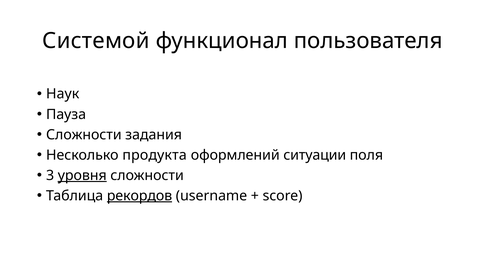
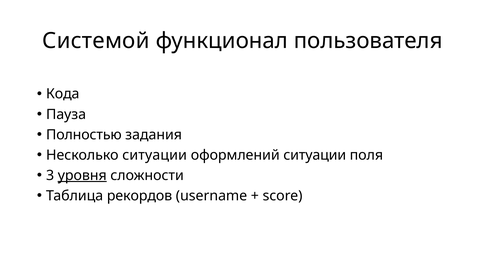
Наук: Наук -> Кода
Сложности at (84, 135): Сложности -> Полностью
Несколько продукта: продукта -> ситуации
рекордов underline: present -> none
